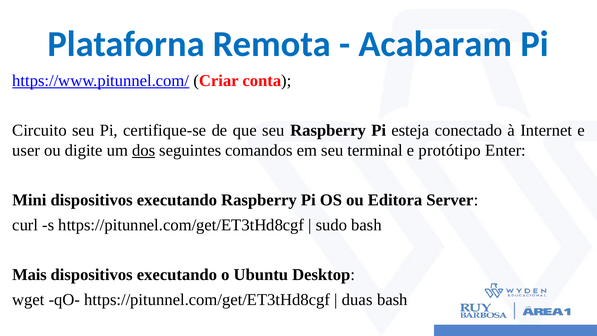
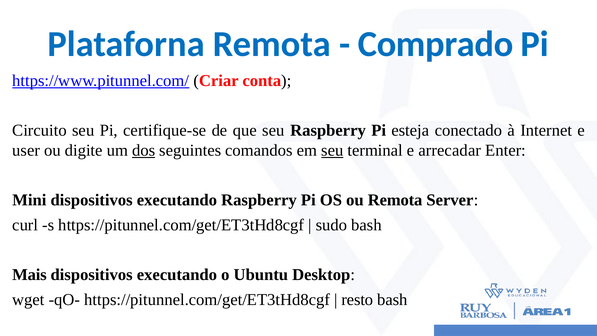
Acabaram: Acabaram -> Comprado
seu at (332, 150) underline: none -> present
protótipo: protótipo -> arrecadar
ou Editora: Editora -> Remota
duas: duas -> resto
